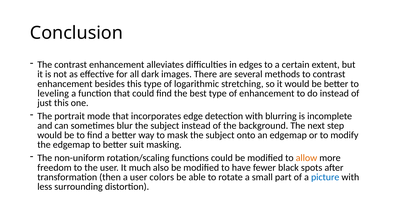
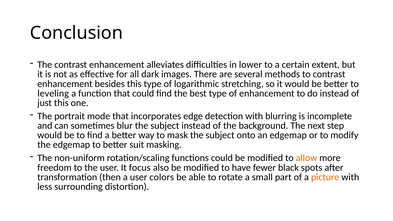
edges: edges -> lower
much: much -> focus
picture colour: blue -> orange
